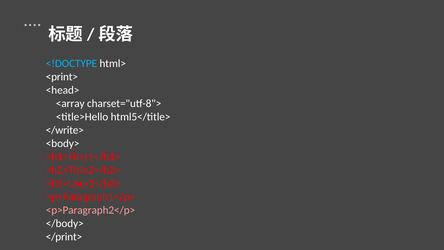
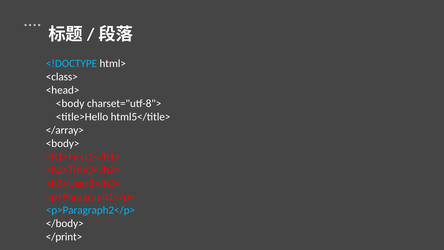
<print>: <print> -> <class>
<array: <array -> <body
</write>: </write> -> </array>
<p>Paragraph2</p> colour: pink -> light blue
